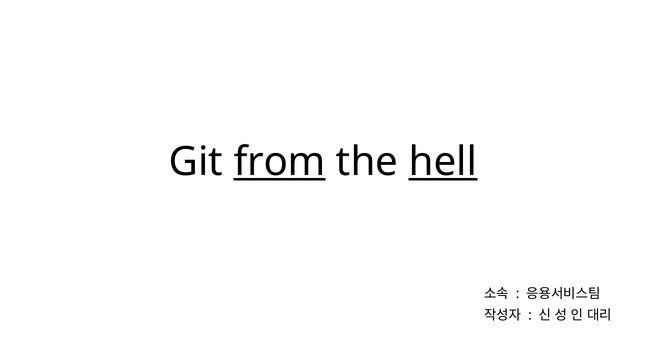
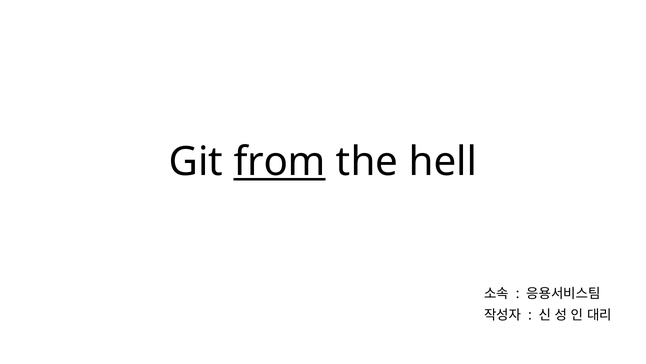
hell underline: present -> none
